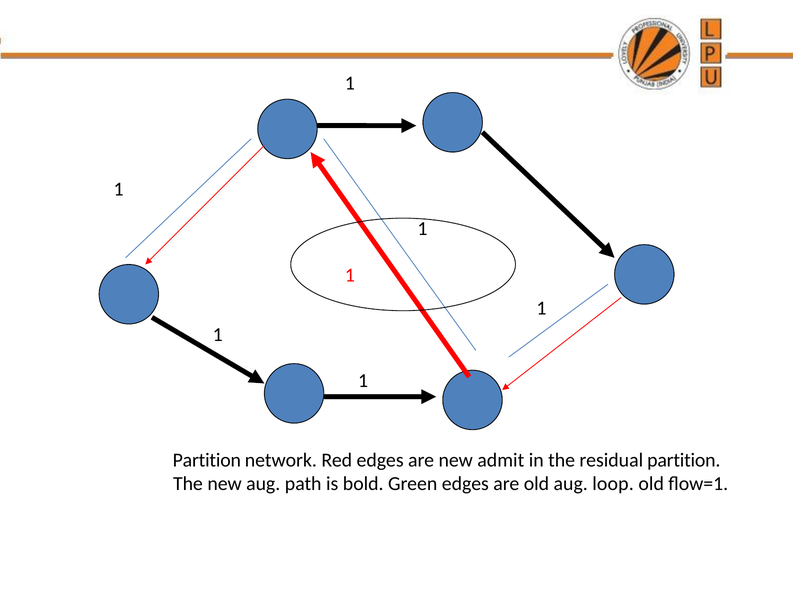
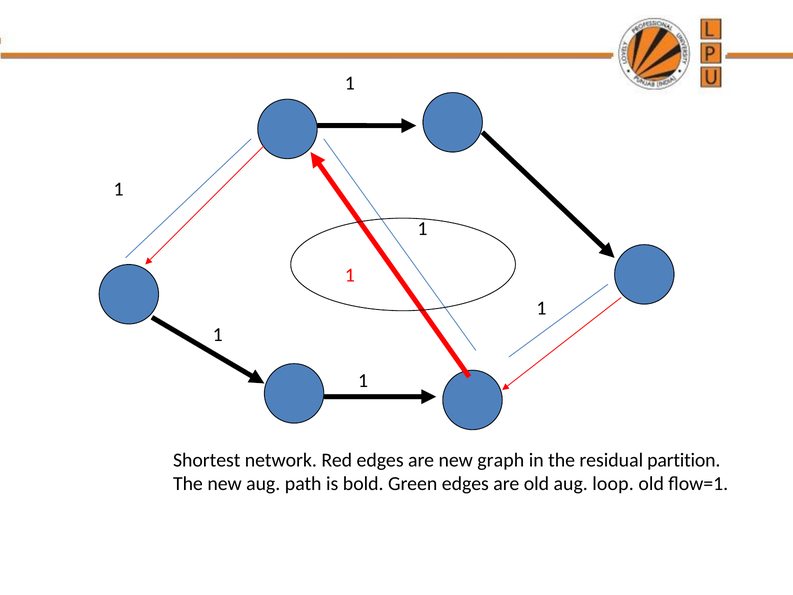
Partition at (207, 460): Partition -> Shortest
admit: admit -> graph
